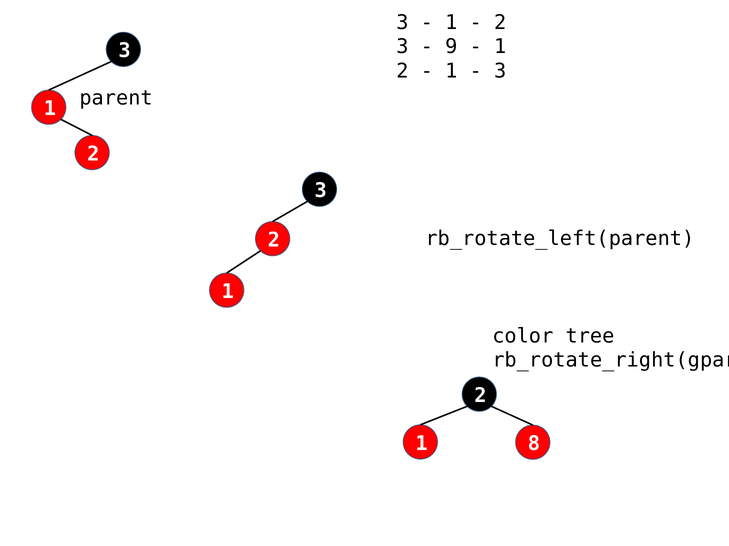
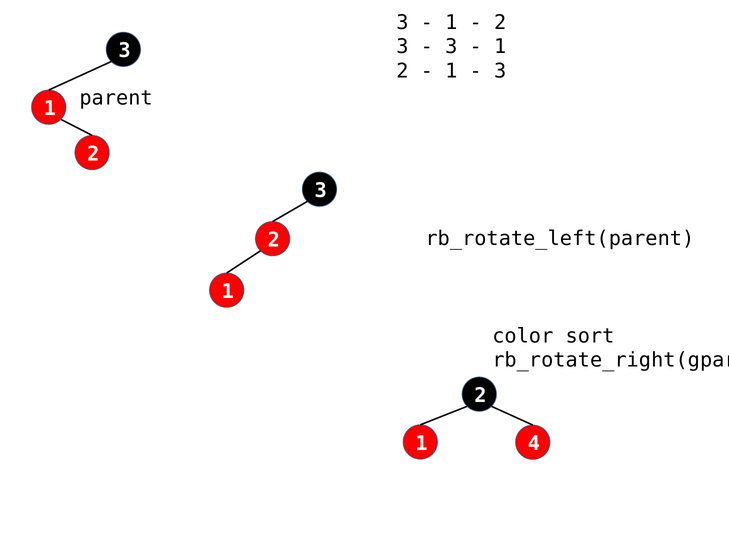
9 at (451, 47): 9 -> 3
tree: tree -> sort
8: 8 -> 4
